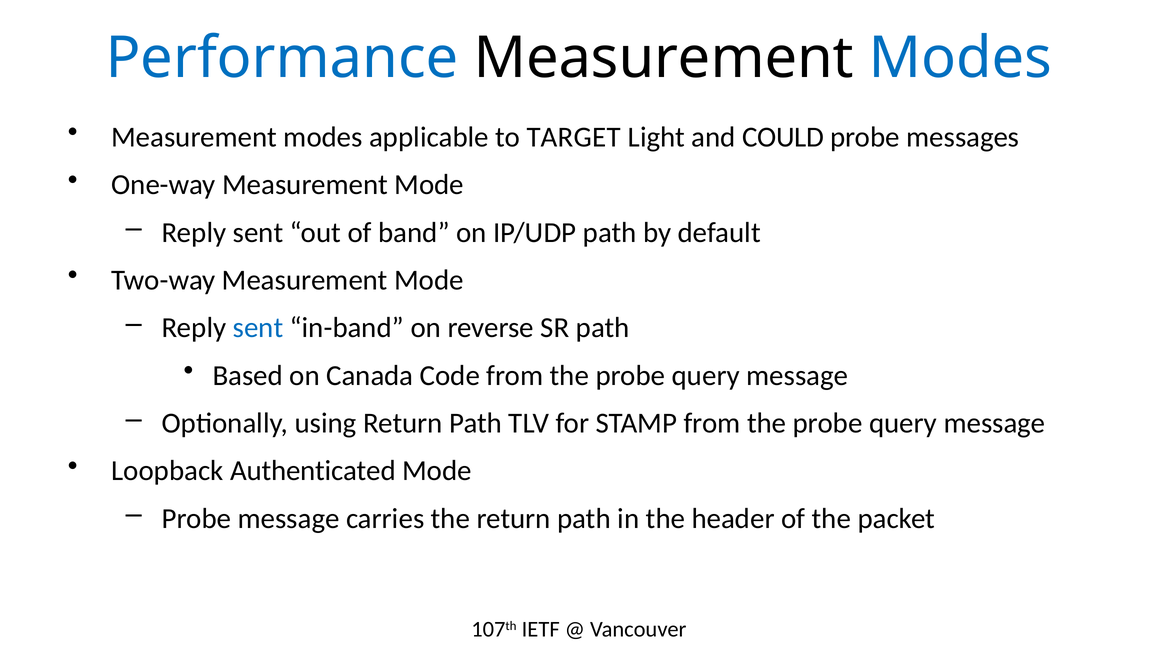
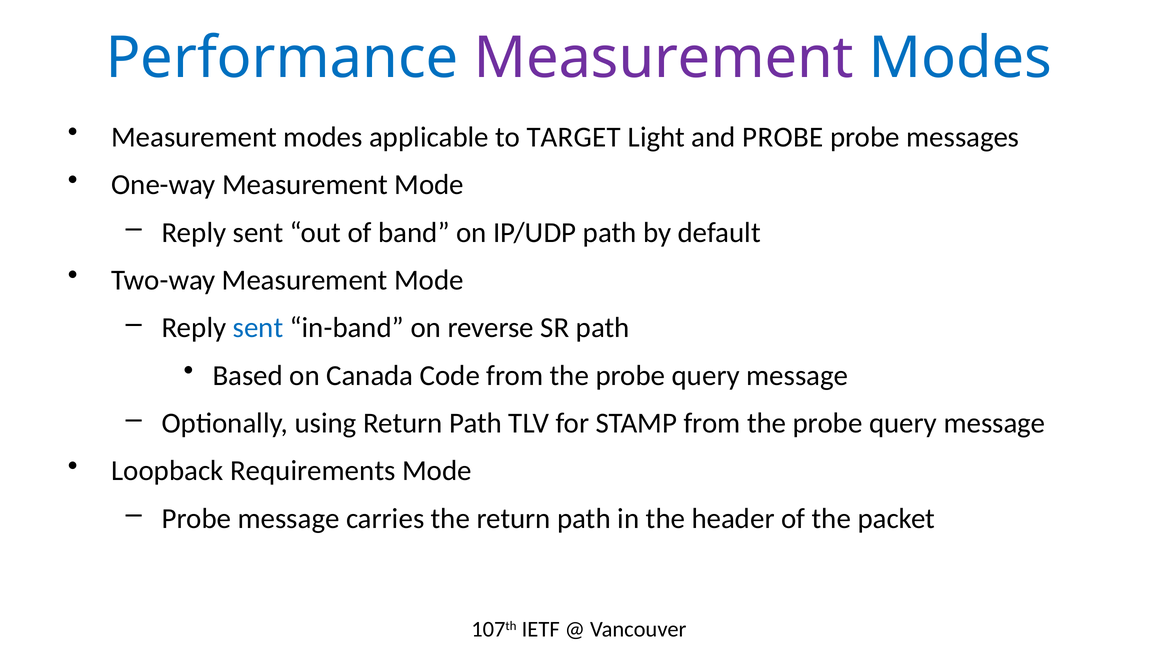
Measurement at (664, 58) colour: black -> purple
and COULD: COULD -> PROBE
Authenticated: Authenticated -> Requirements
